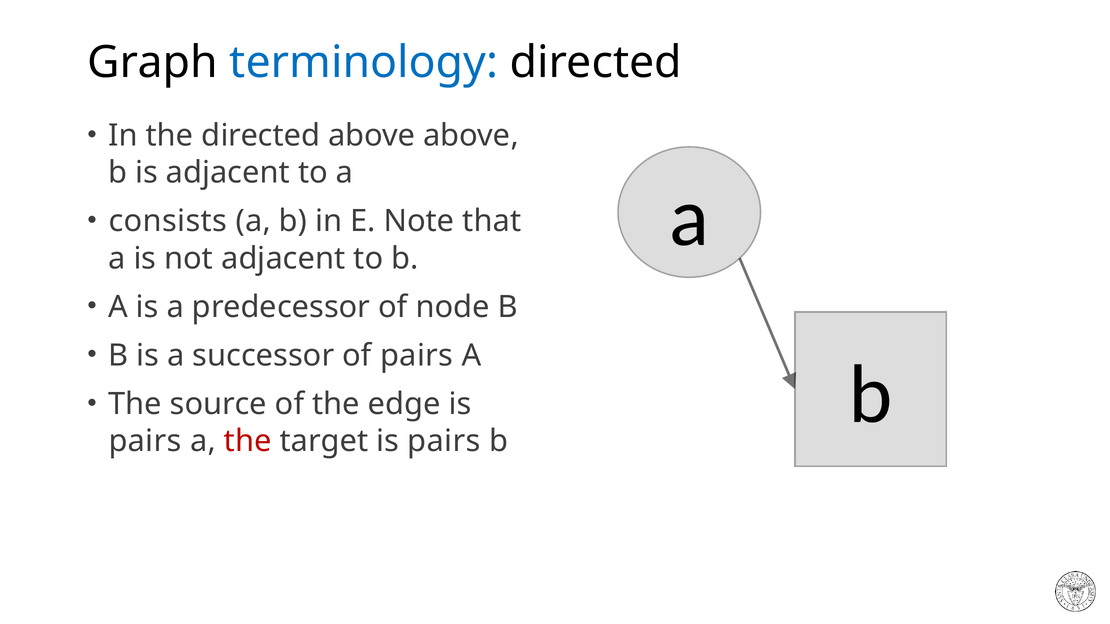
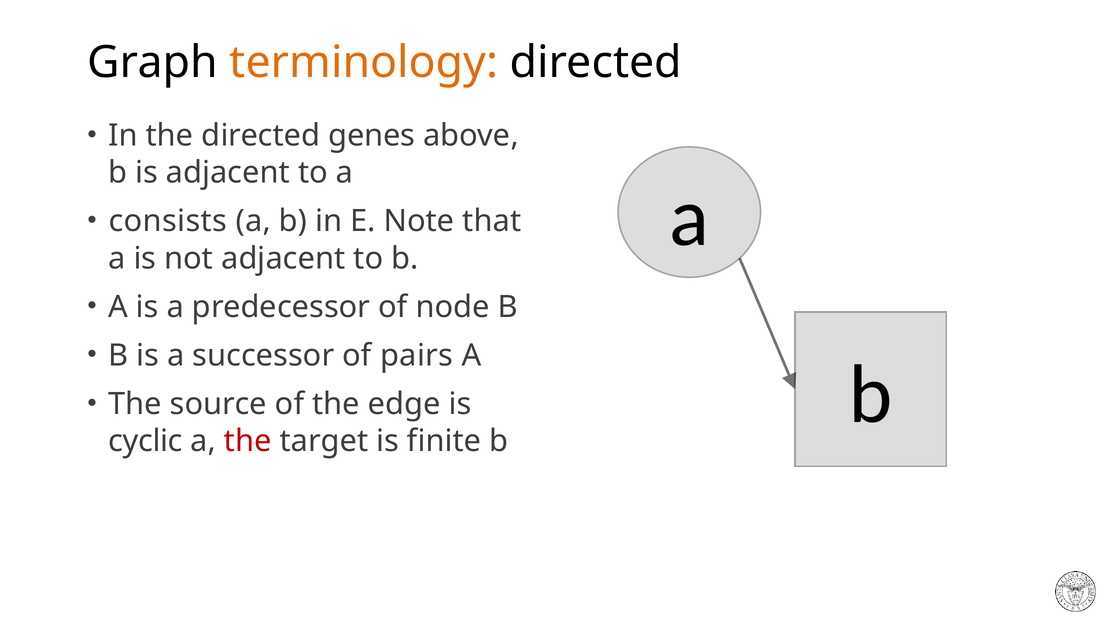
terminology colour: blue -> orange
directed above: above -> genes
pairs at (145, 441): pairs -> cyclic
target is pairs: pairs -> finite
